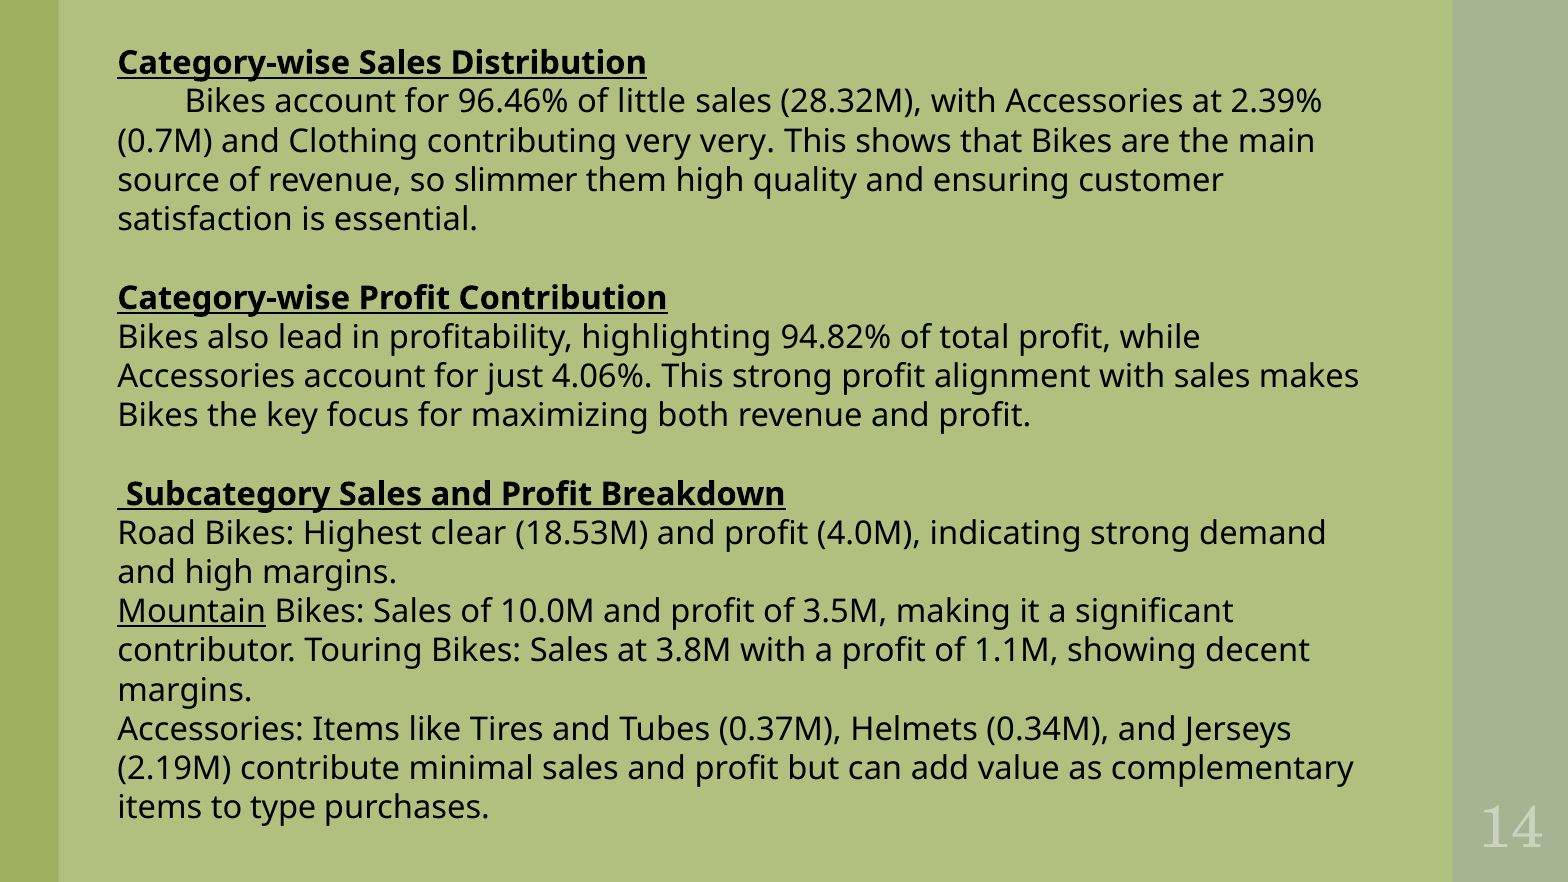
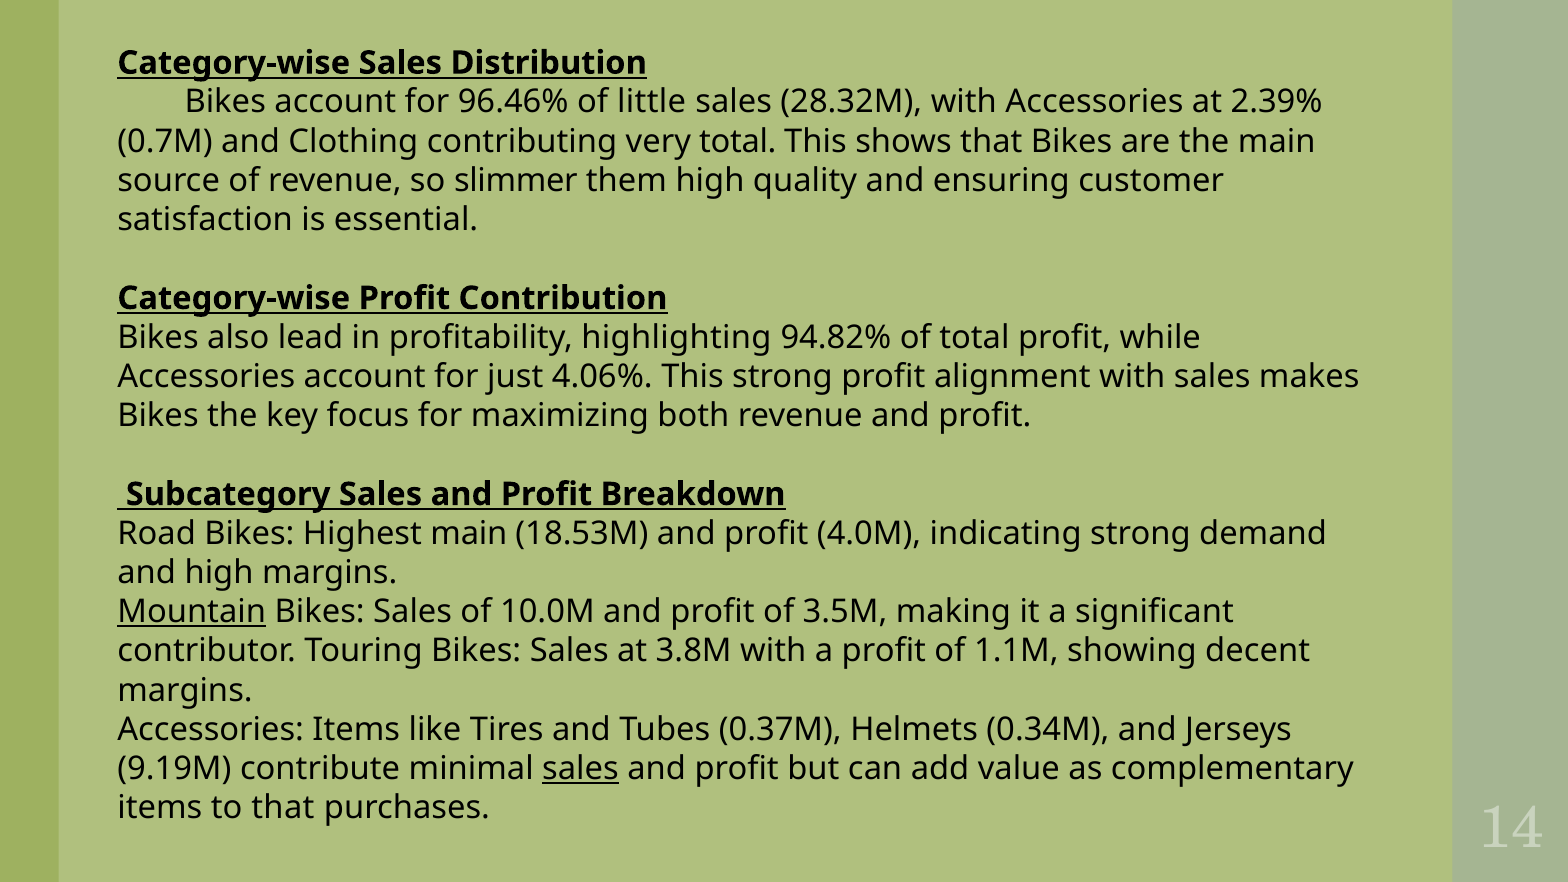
very very: very -> total
Highest clear: clear -> main
2.19M: 2.19M -> 9.19M
sales at (581, 769) underline: none -> present
to type: type -> that
